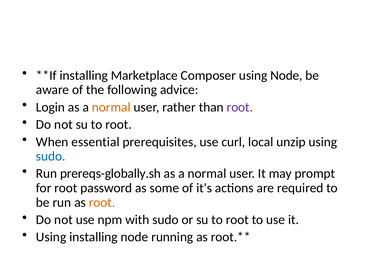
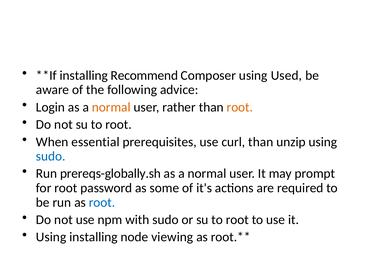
Marketplace: Marketplace -> Recommend
using Node: Node -> Used
root at (240, 107) colour: purple -> orange
curl local: local -> than
root at (102, 202) colour: orange -> blue
running: running -> viewing
